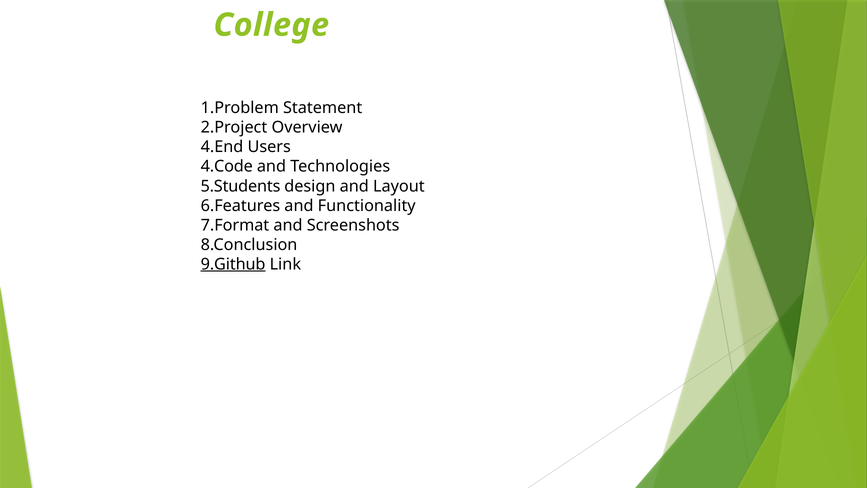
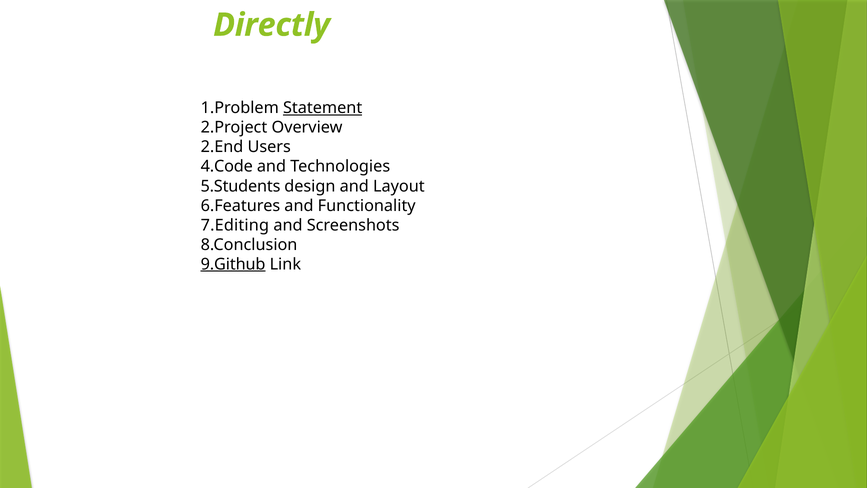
College: College -> Directly
Statement underline: none -> present
4.End: 4.End -> 2.End
7.Format: 7.Format -> 7.Editing
